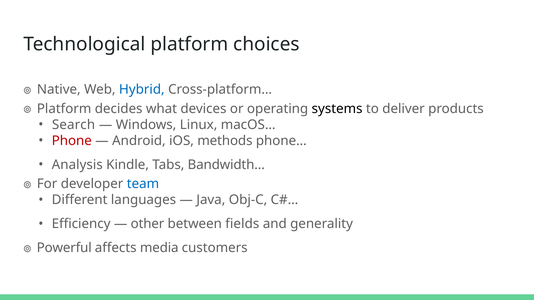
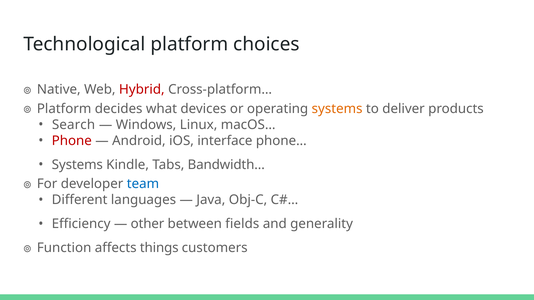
Hybrid colour: blue -> red
systems at (337, 109) colour: black -> orange
methods: methods -> interface
Analysis at (77, 165): Analysis -> Systems
Powerful: Powerful -> Function
media: media -> things
